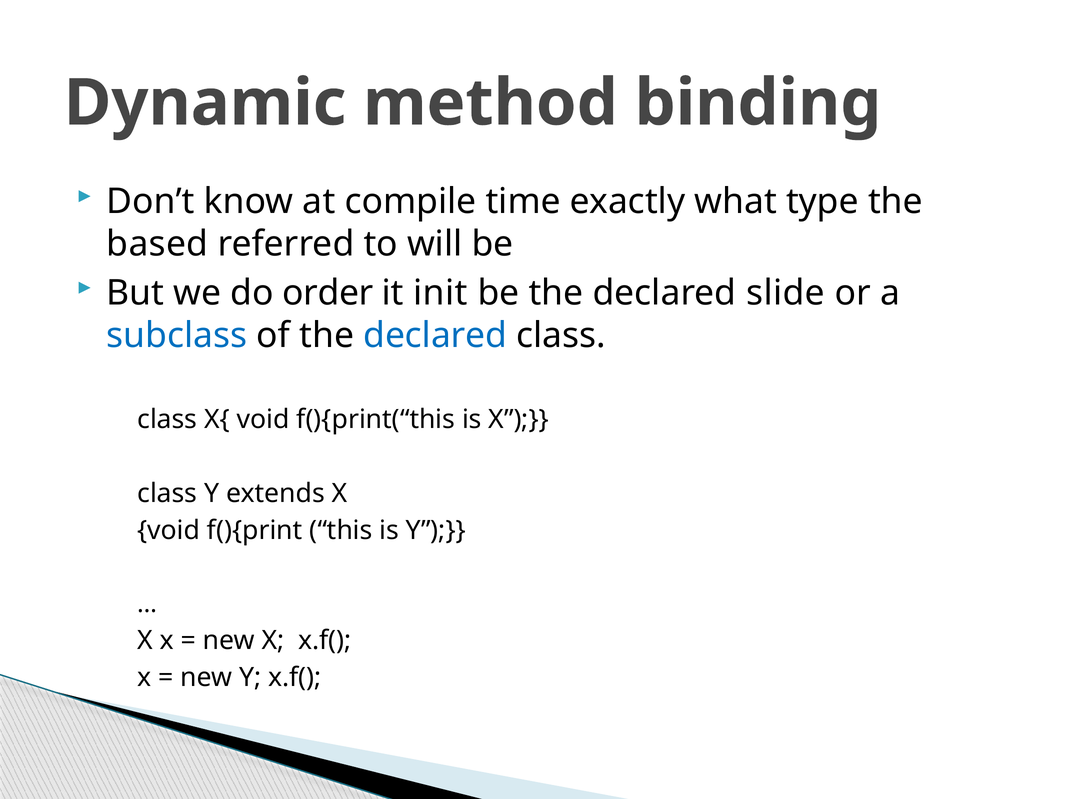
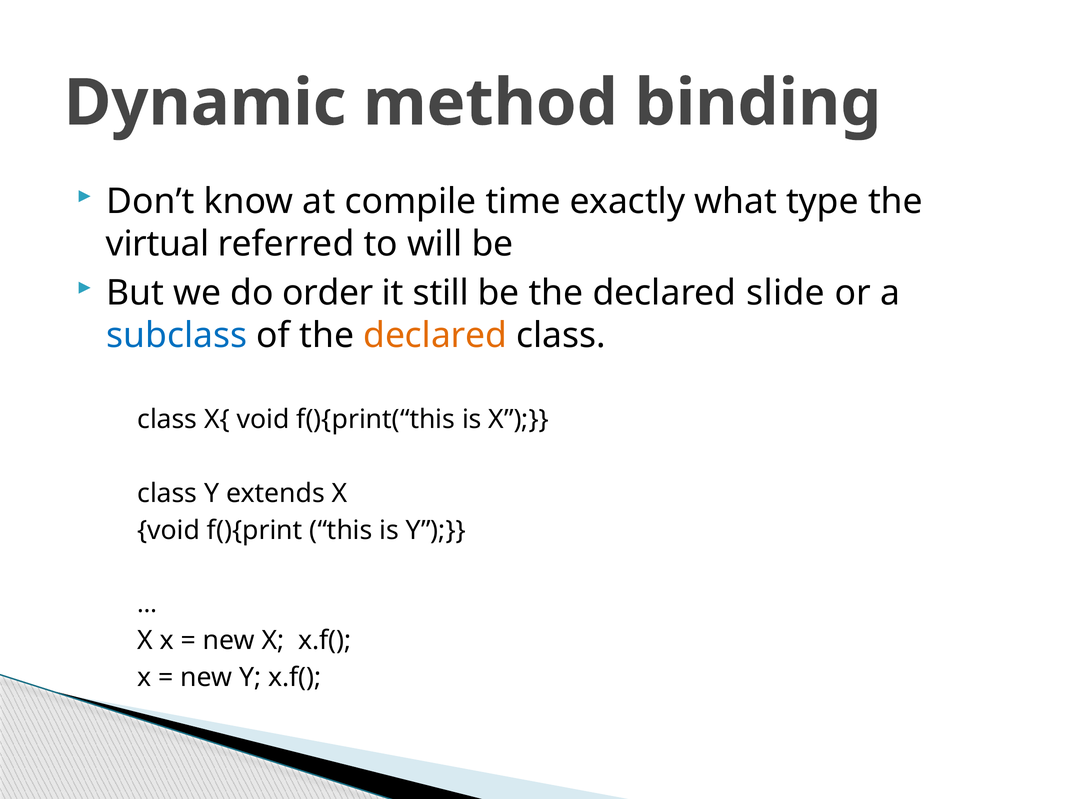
based: based -> virtual
init: init -> still
declared at (435, 335) colour: blue -> orange
